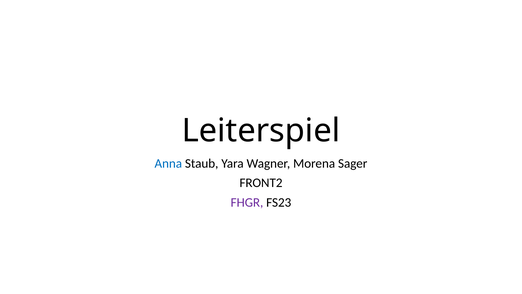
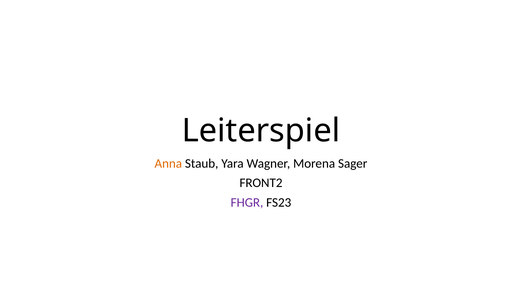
Anna colour: blue -> orange
